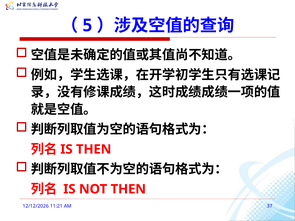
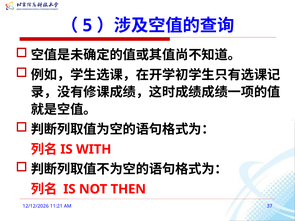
IS THEN: THEN -> WITH
